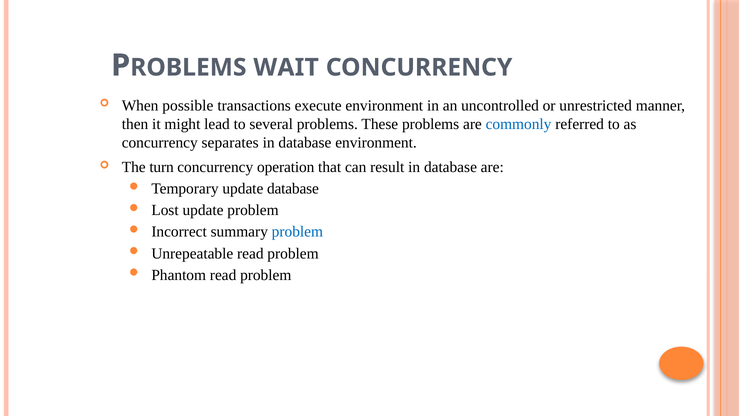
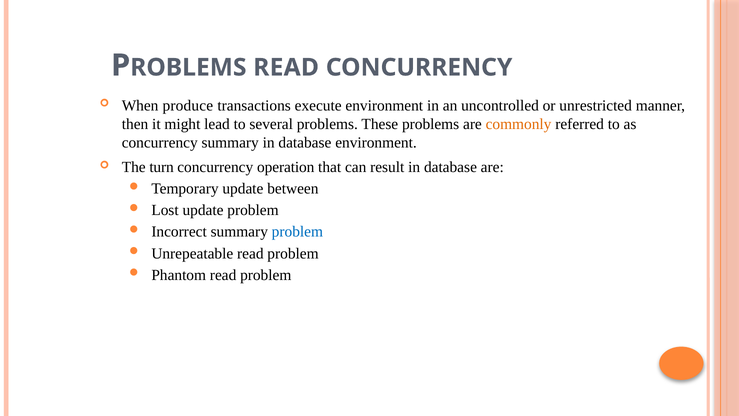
WAIT at (286, 67): WAIT -> READ
possible: possible -> produce
commonly colour: blue -> orange
concurrency separates: separates -> summary
update database: database -> between
